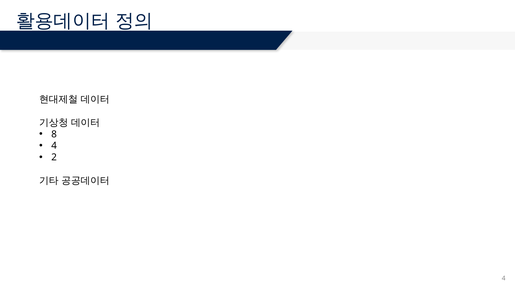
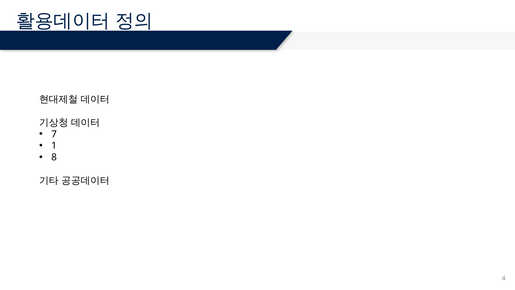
8: 8 -> 7
4 at (54, 146): 4 -> 1
2: 2 -> 8
